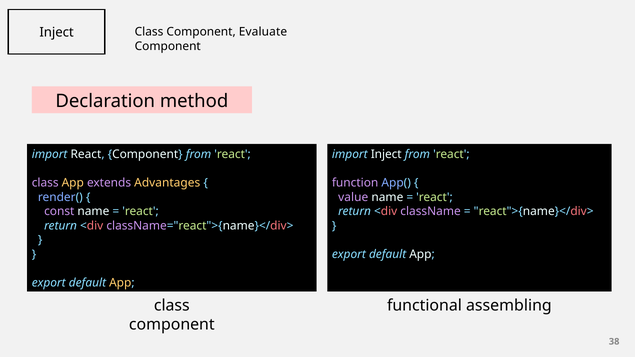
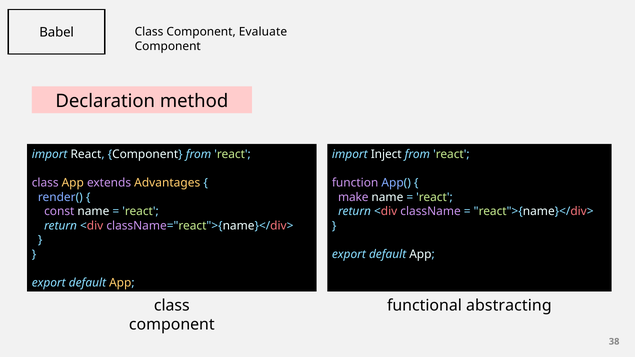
Inject at (57, 32): Inject -> Babel
value: value -> make
assembling: assembling -> abstracting
